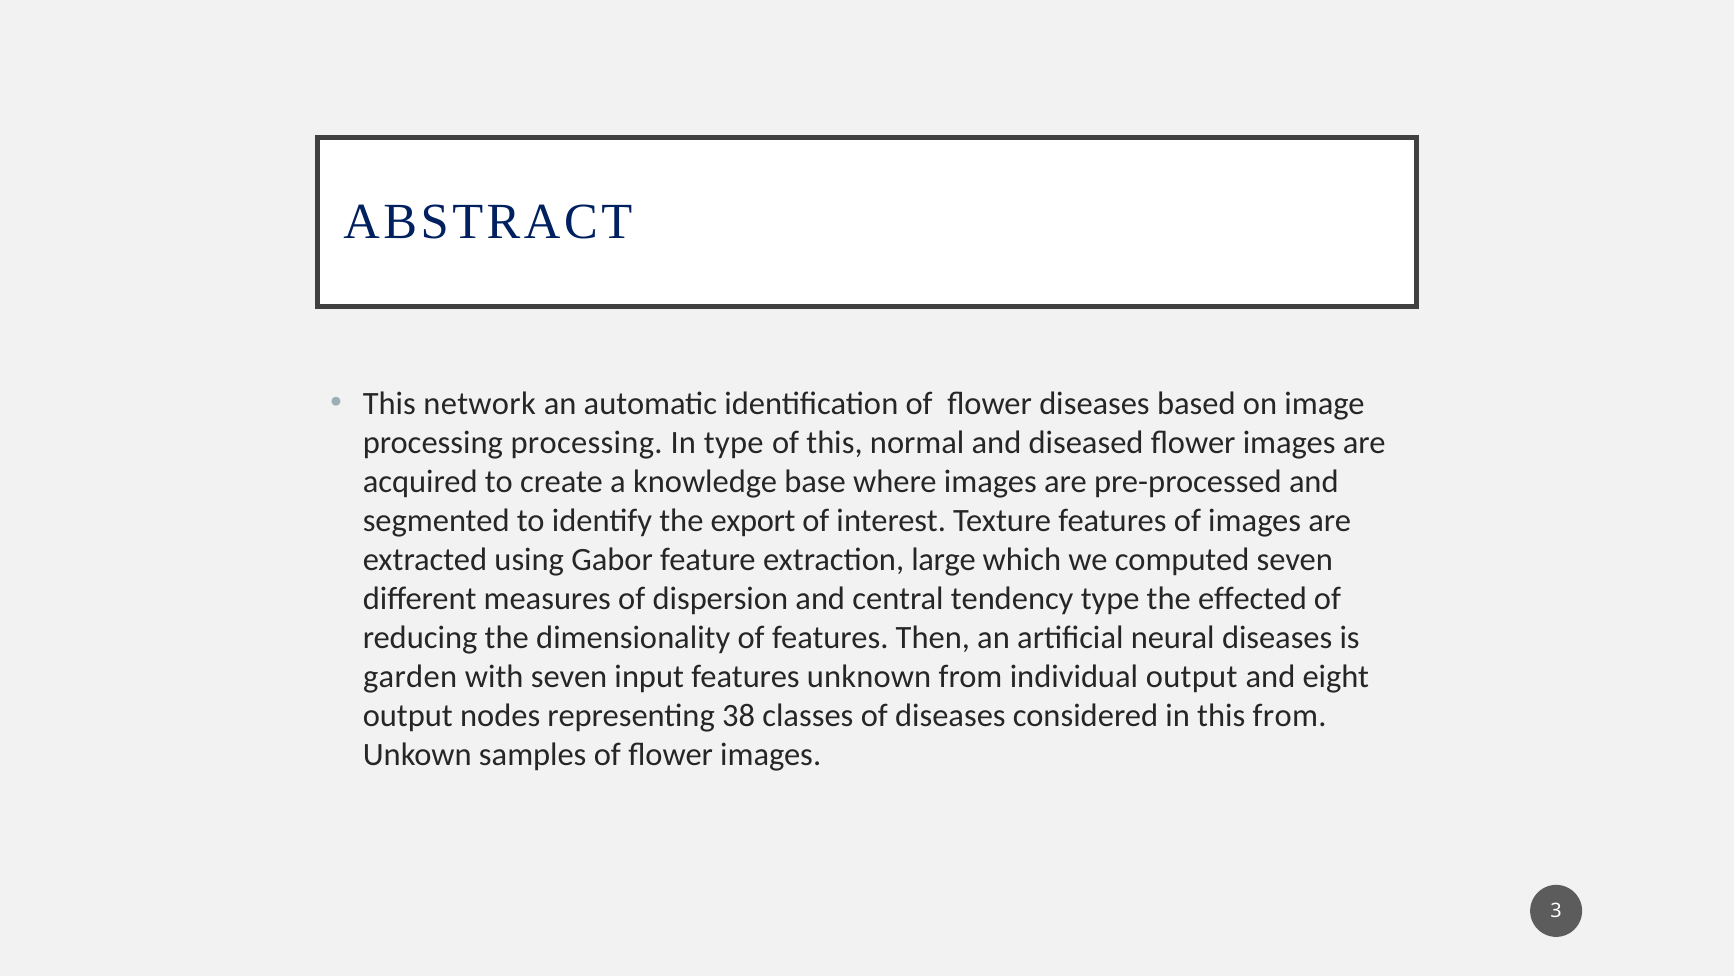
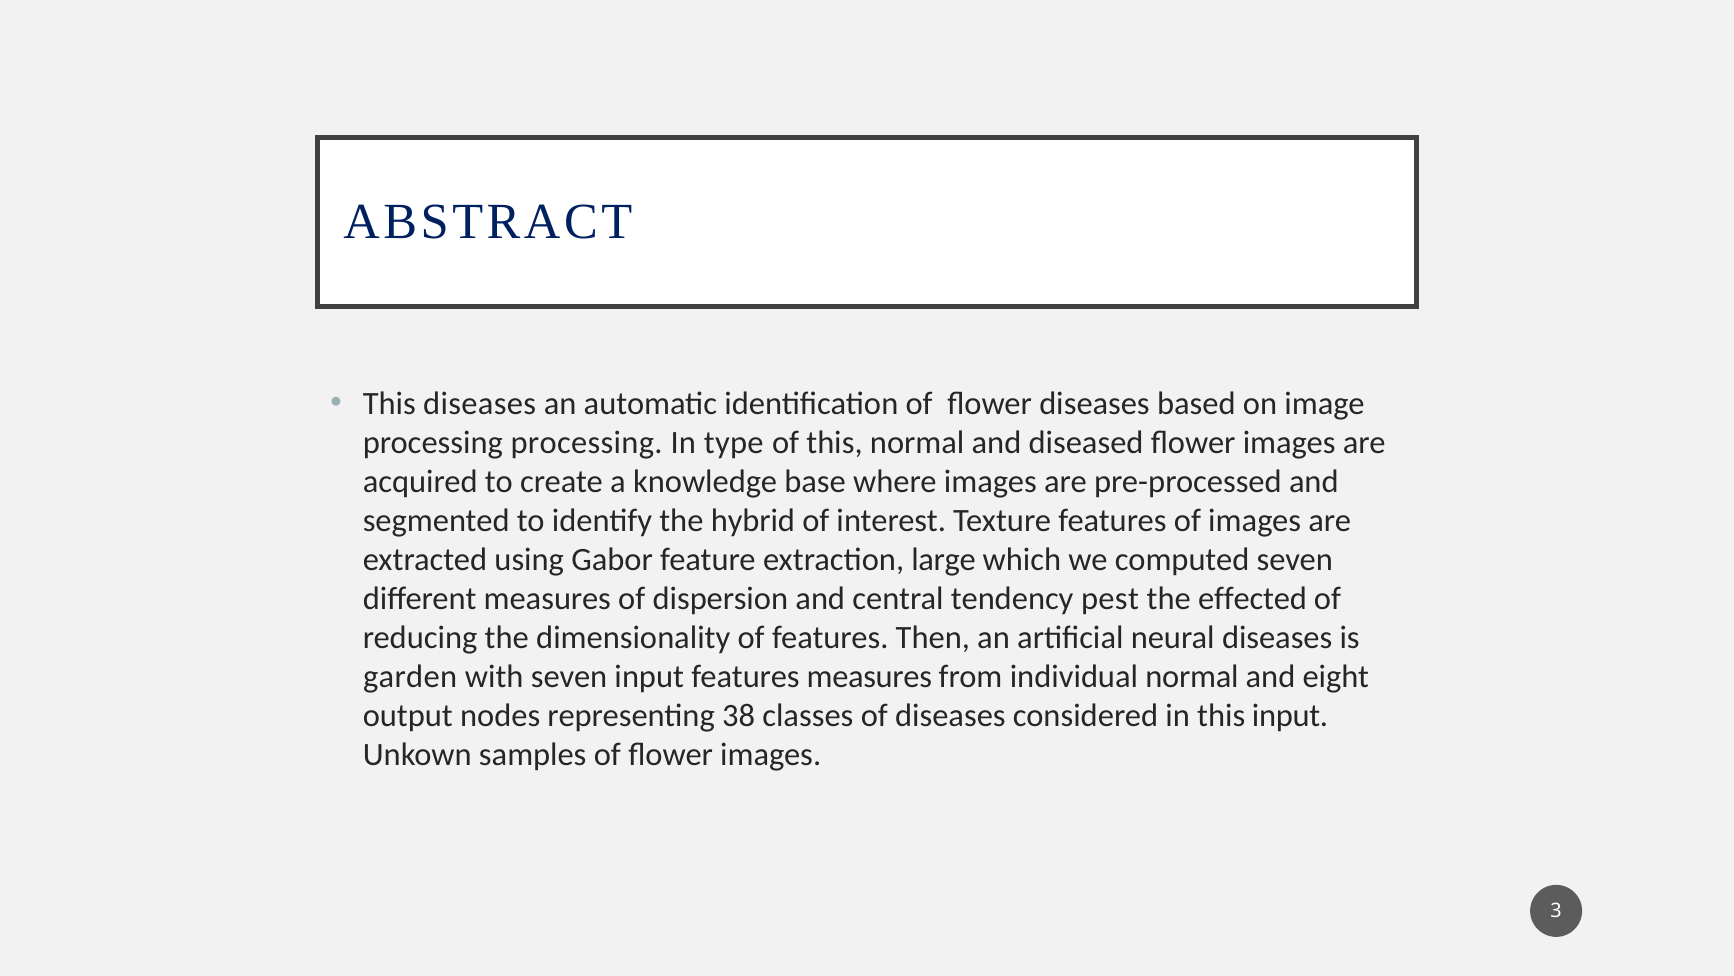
This network: network -> diseases
export: export -> hybrid
tendency type: type -> pest
features unknown: unknown -> measures
individual output: output -> normal
this from: from -> input
